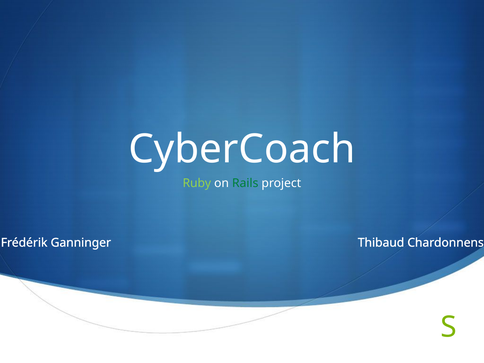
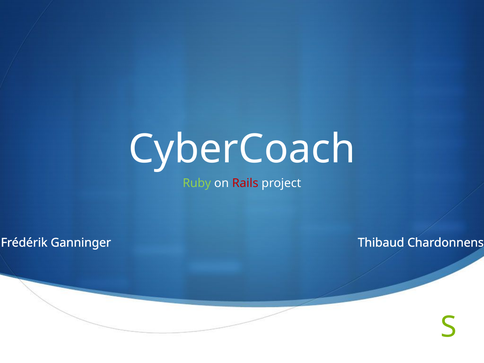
Rails colour: green -> red
